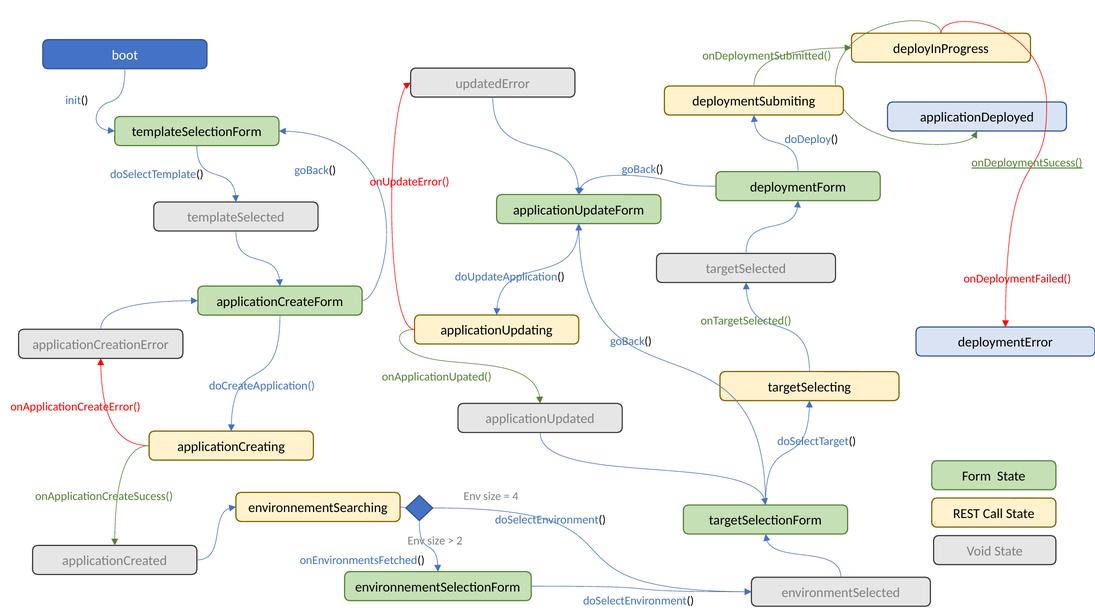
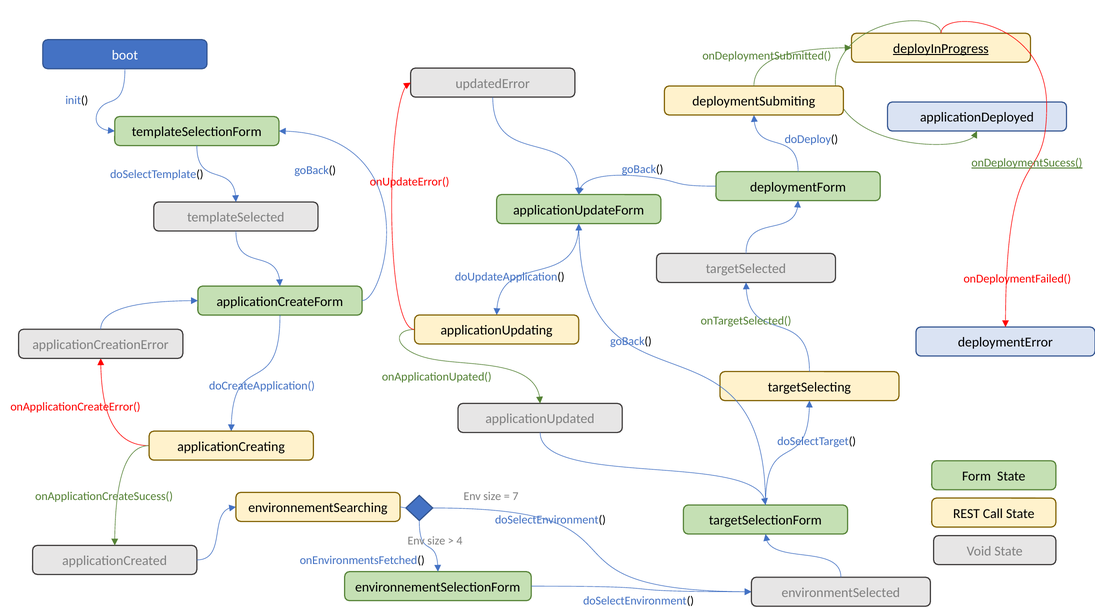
deployInProgress underline: none -> present
4: 4 -> 7
2: 2 -> 4
